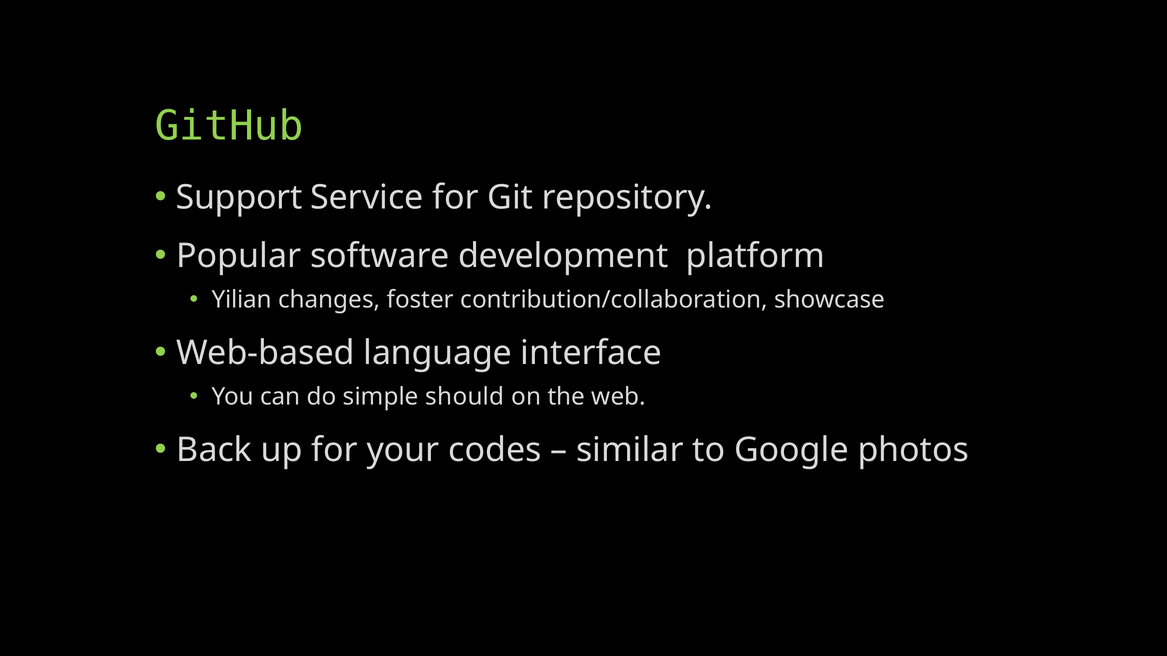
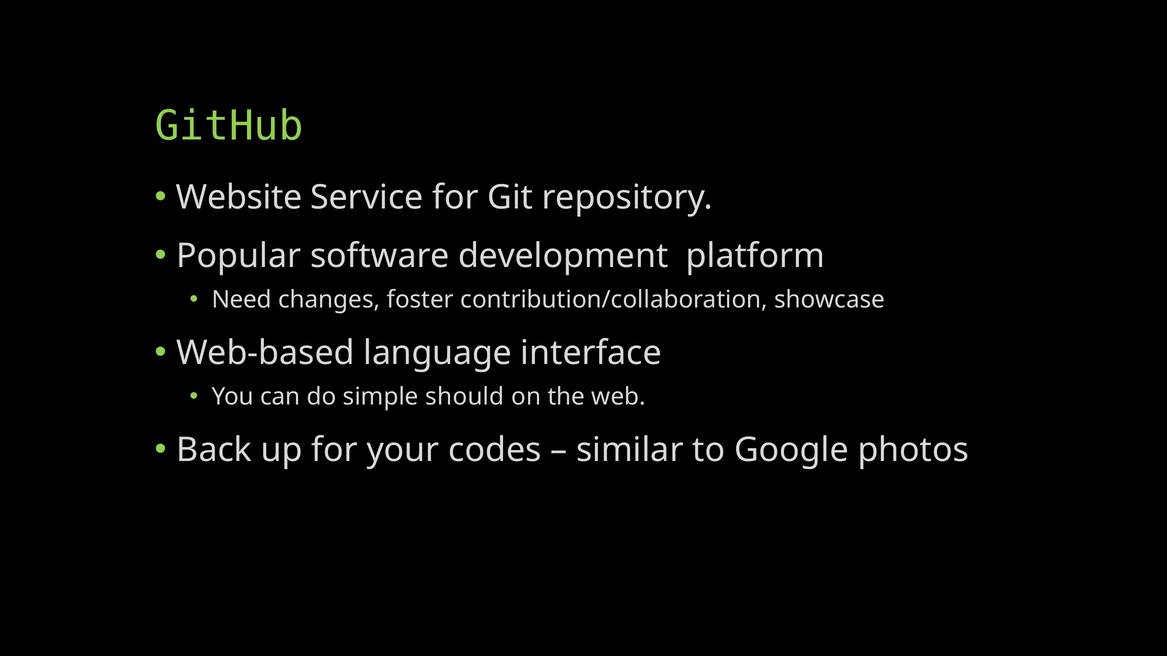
Support: Support -> Website
Yilian: Yilian -> Need
